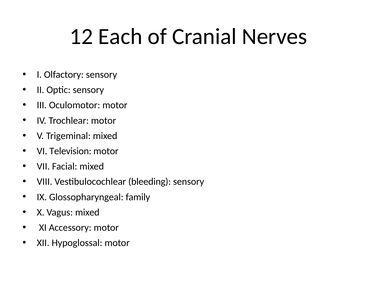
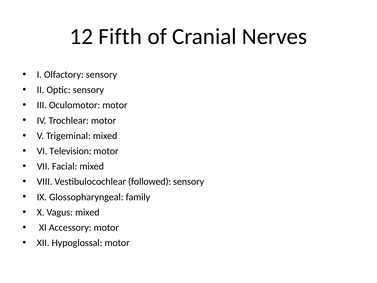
Each: Each -> Fifth
bleeding: bleeding -> followed
